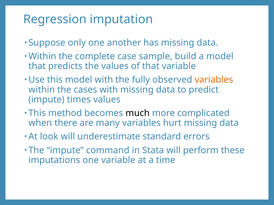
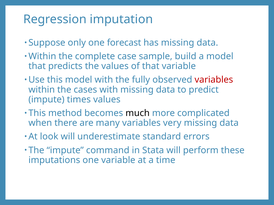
another: another -> forecast
variables at (214, 80) colour: orange -> red
hurt: hurt -> very
